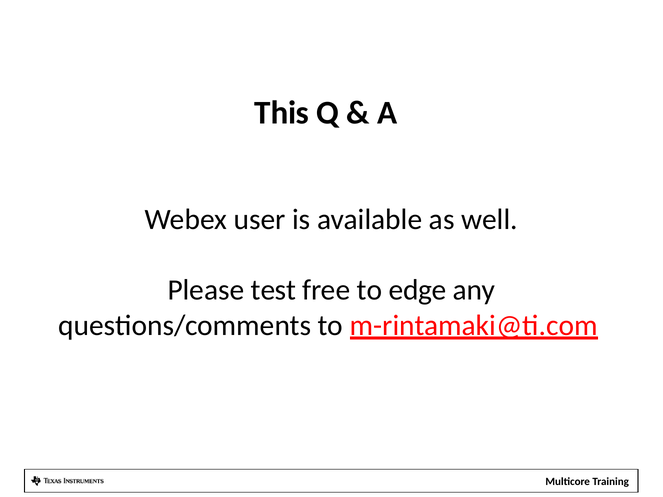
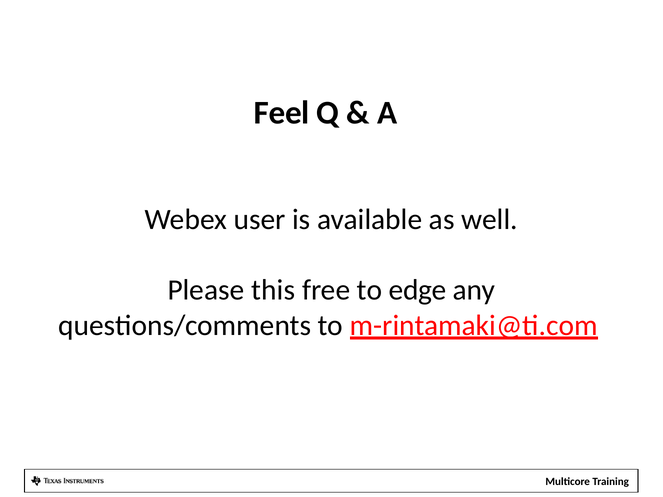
This: This -> Feel
test: test -> this
